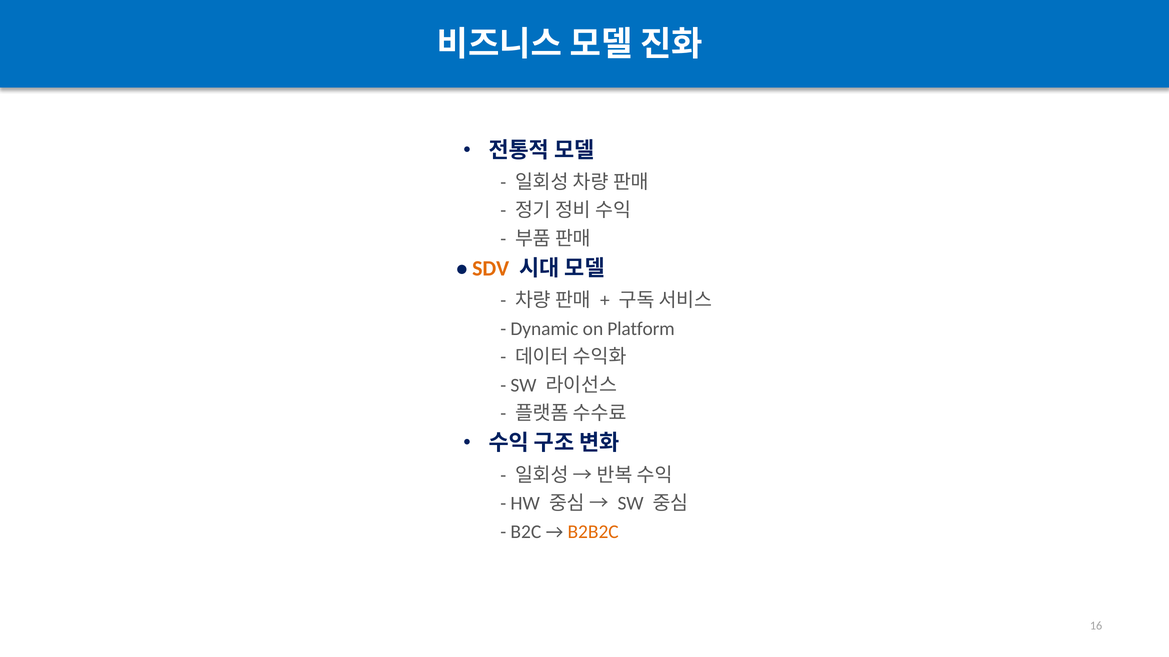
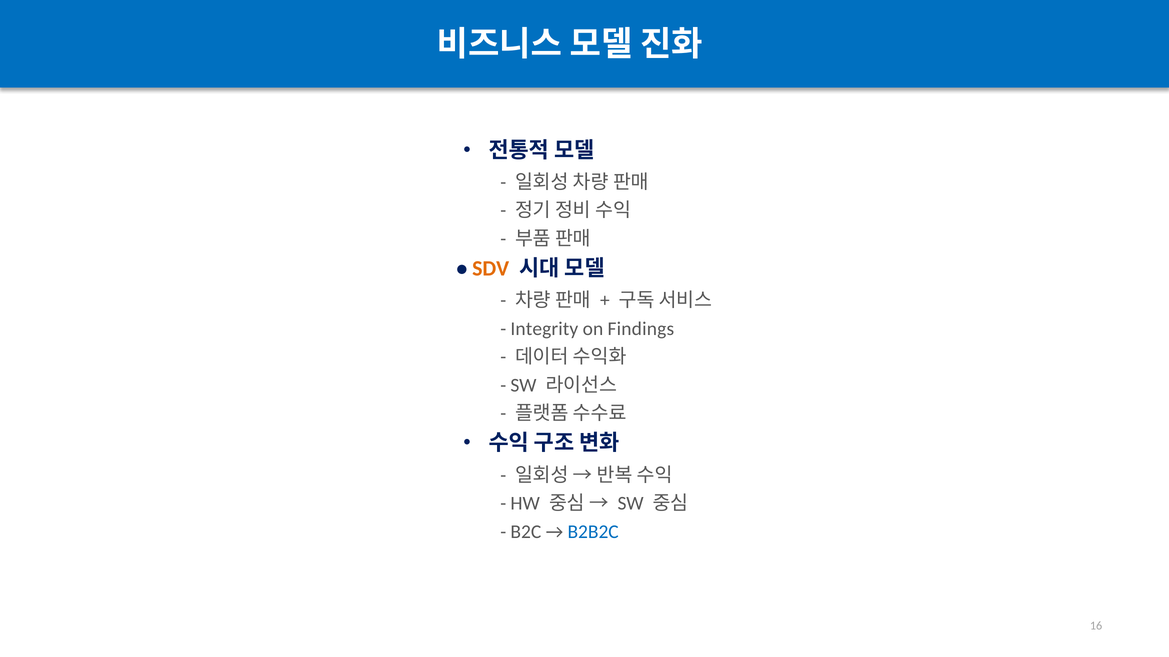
Dynamic: Dynamic -> Integrity
Platform: Platform -> Findings
B2B2C colour: orange -> blue
